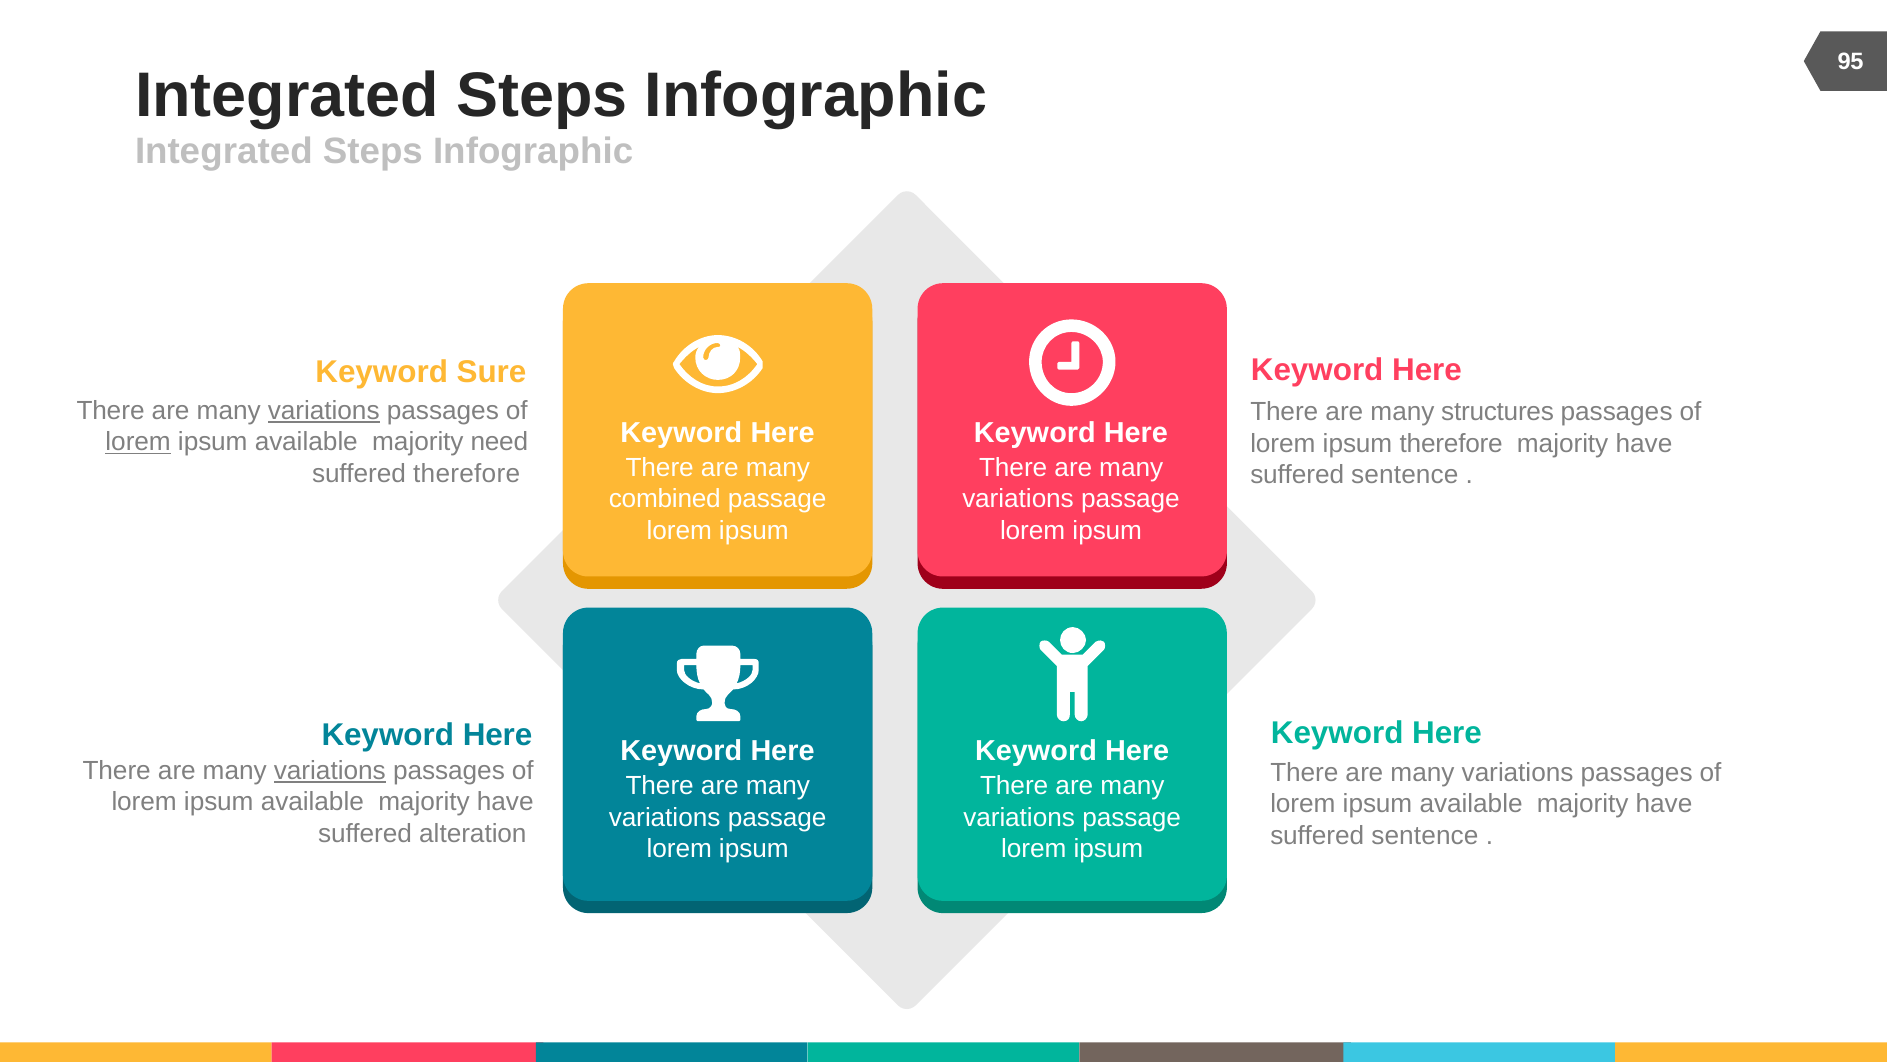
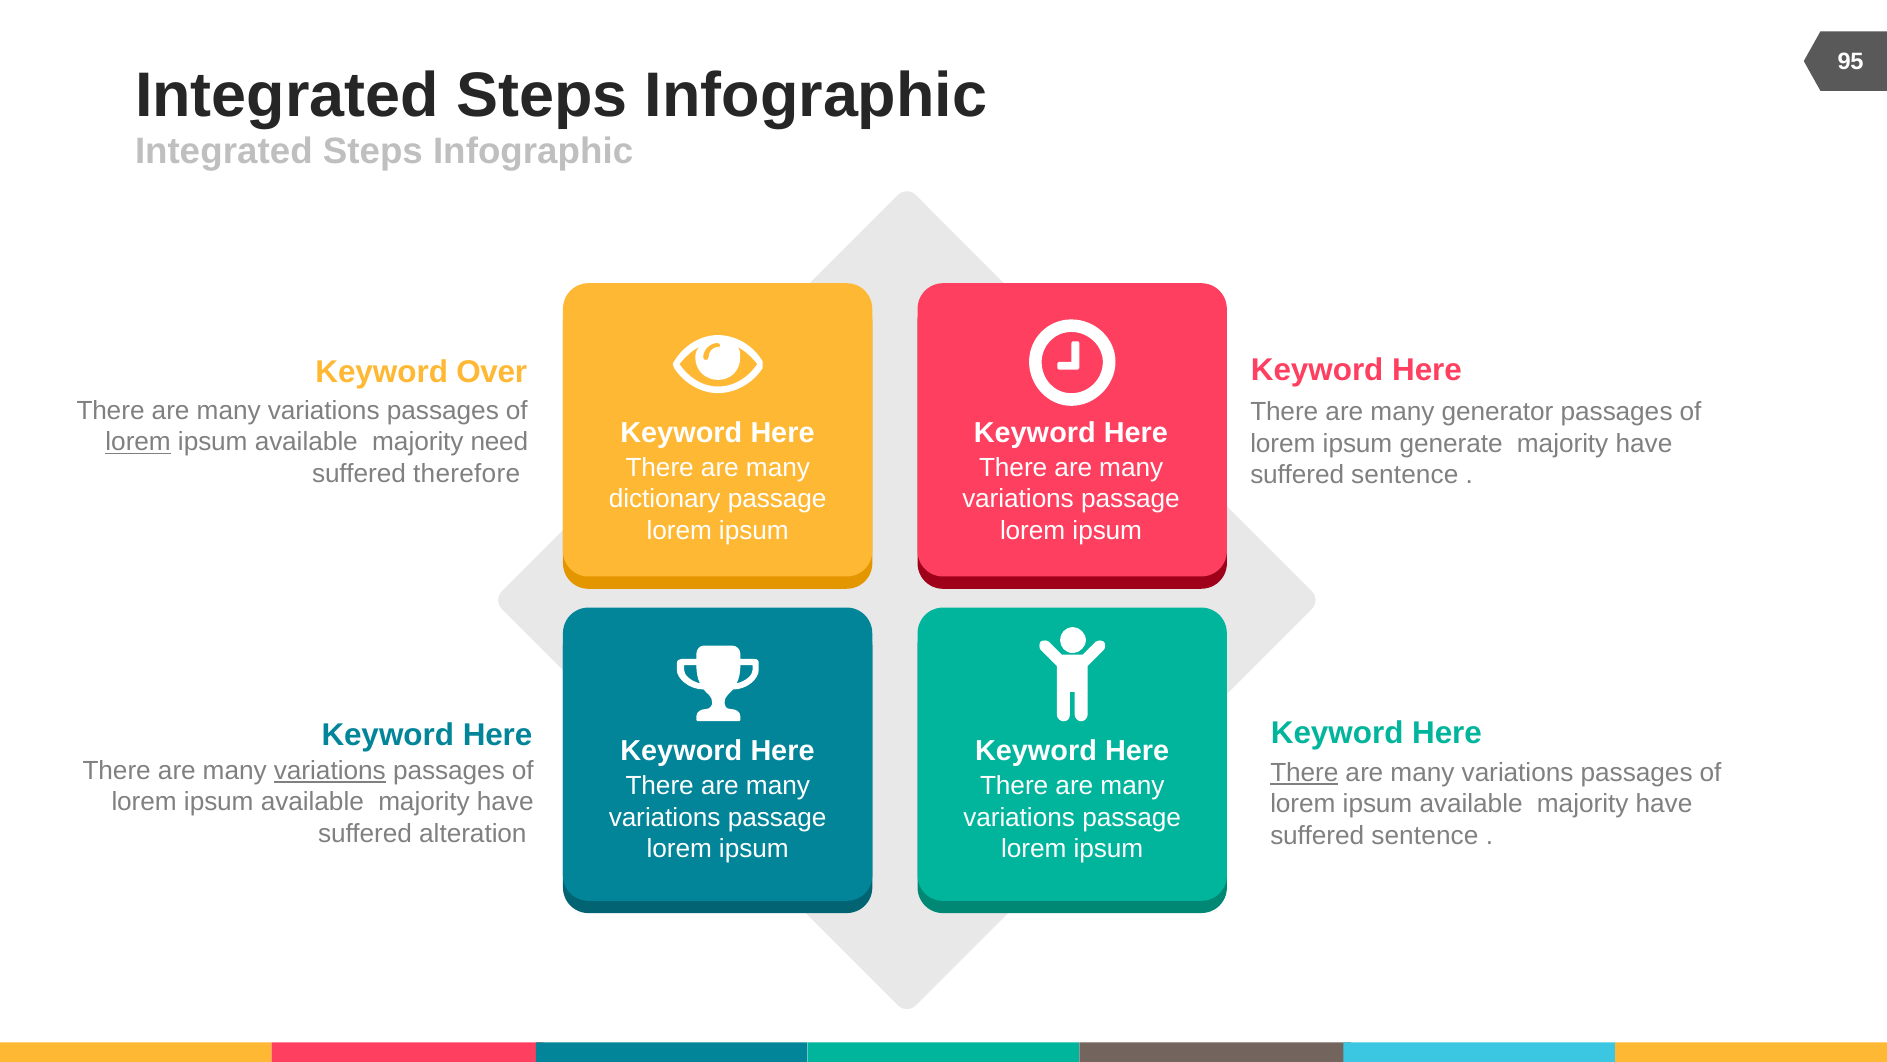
Sure: Sure -> Over
variations at (324, 410) underline: present -> none
structures: structures -> generator
ipsum therefore: therefore -> generate
combined: combined -> dictionary
There at (1304, 772) underline: none -> present
